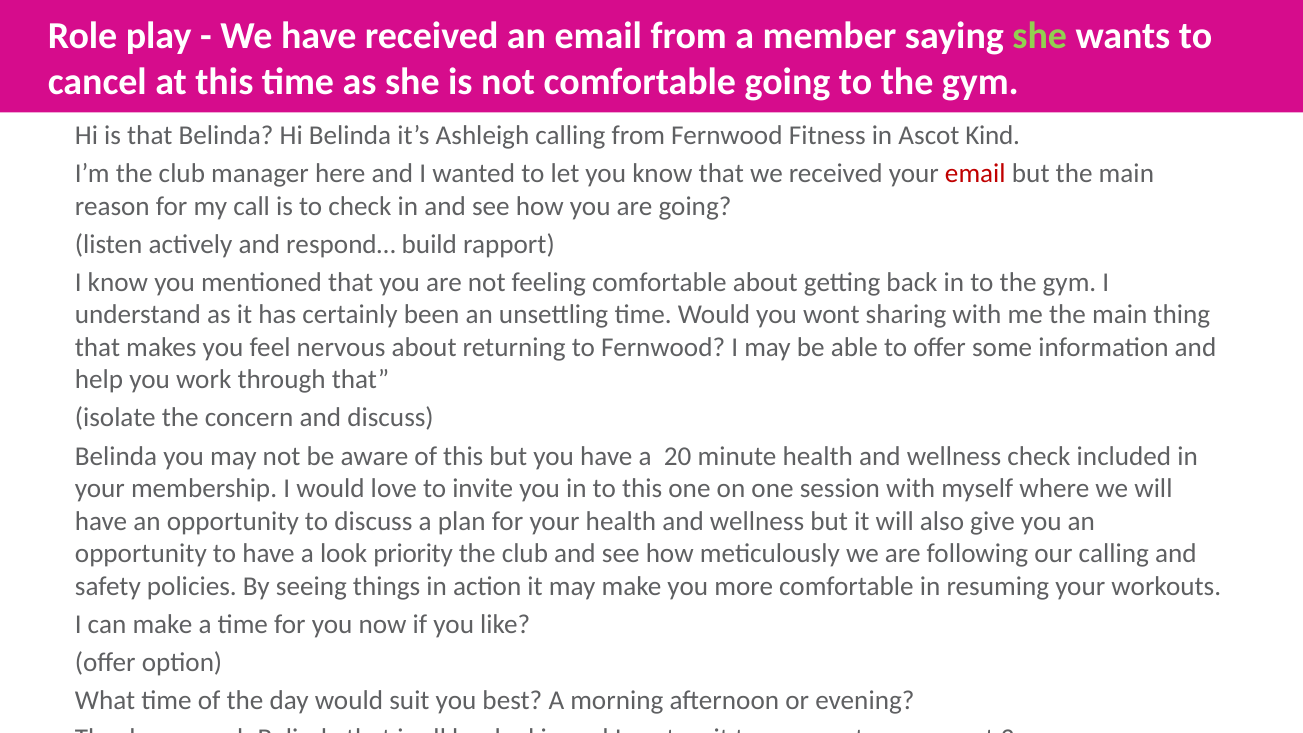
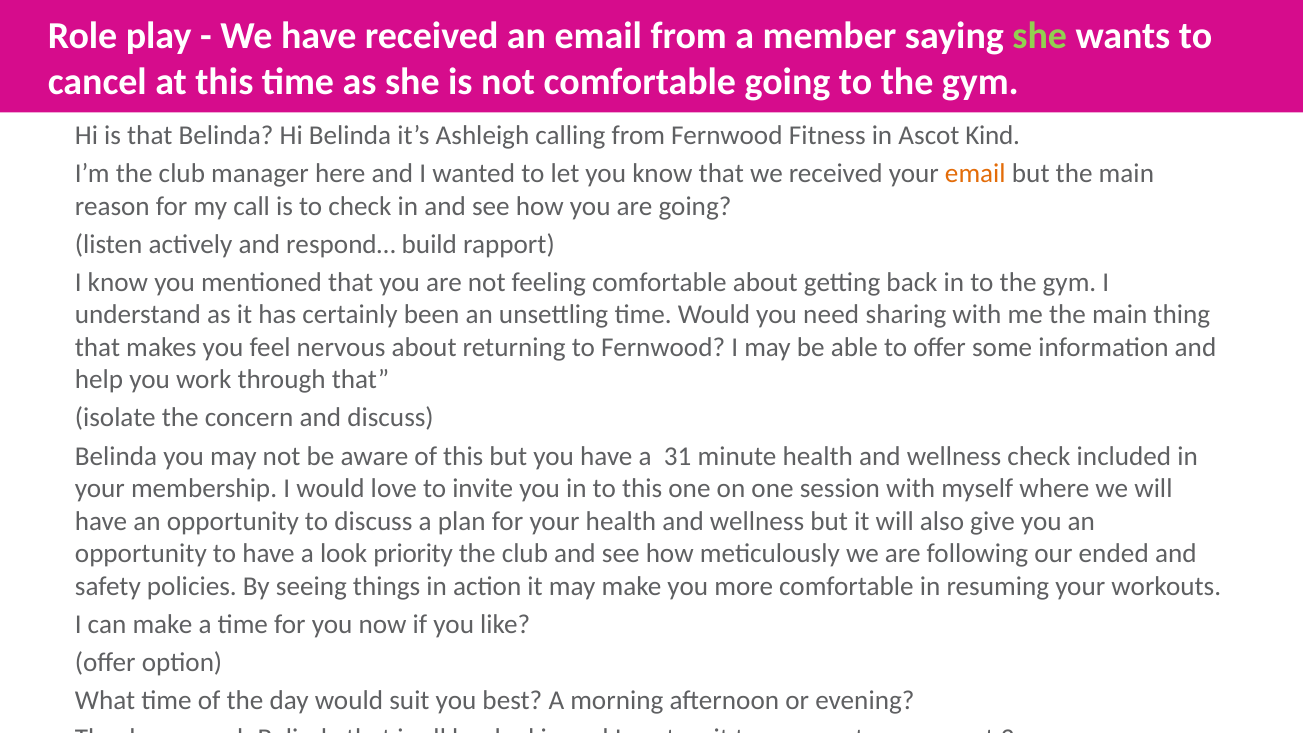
email at (975, 174) colour: red -> orange
wont: wont -> need
20: 20 -> 31
our calling: calling -> ended
